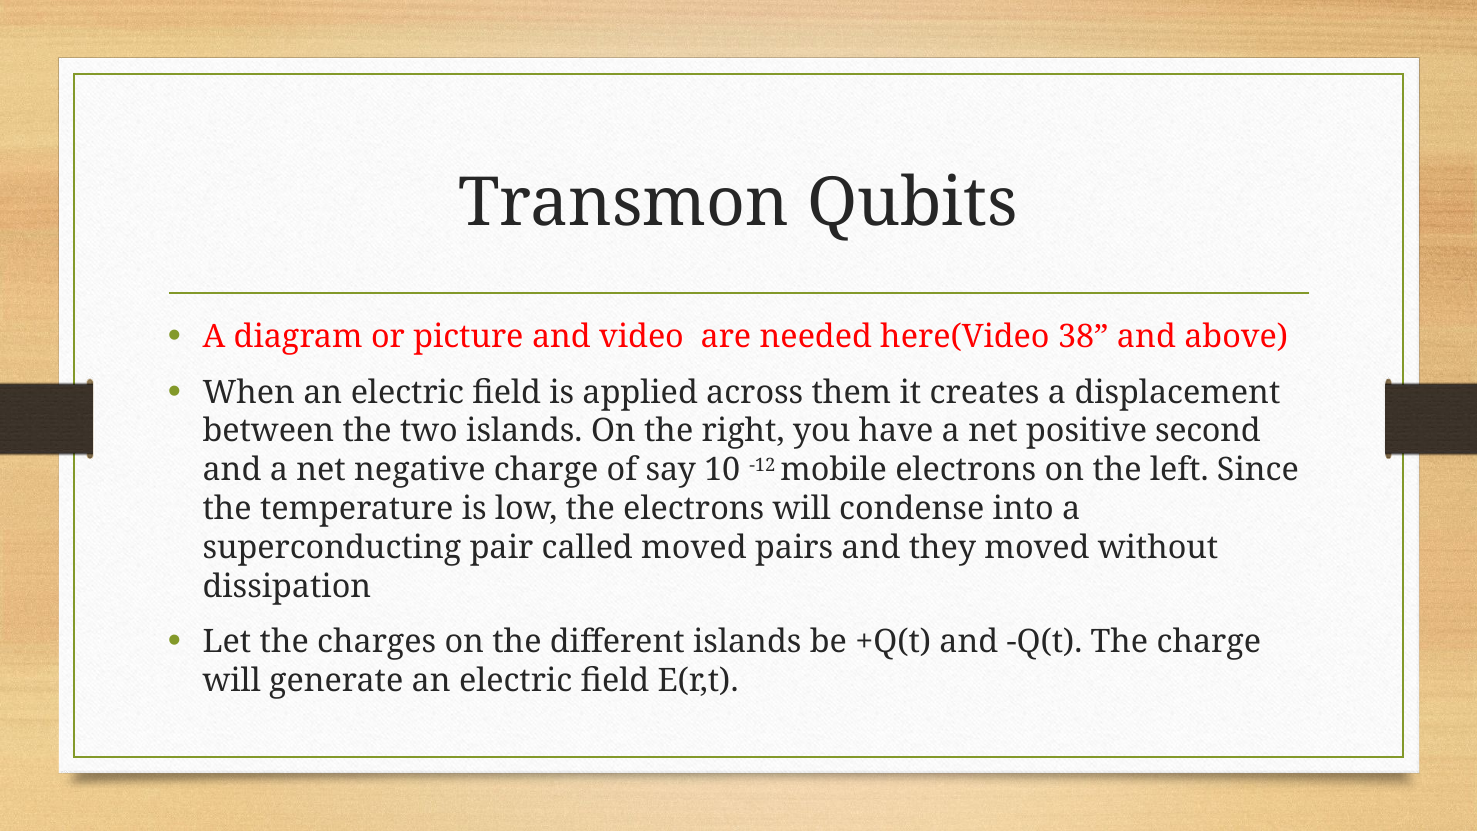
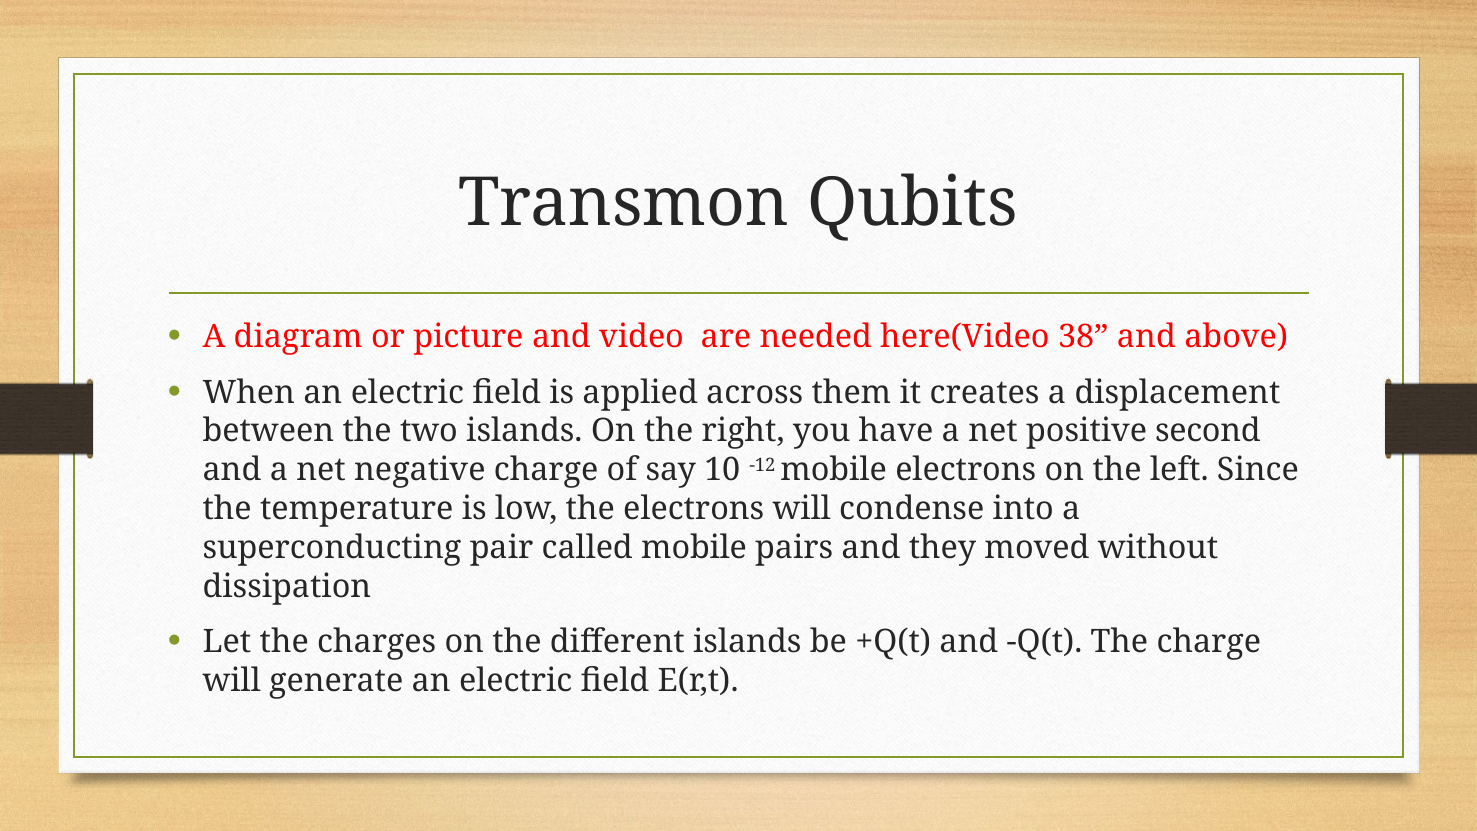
called moved: moved -> mobile
